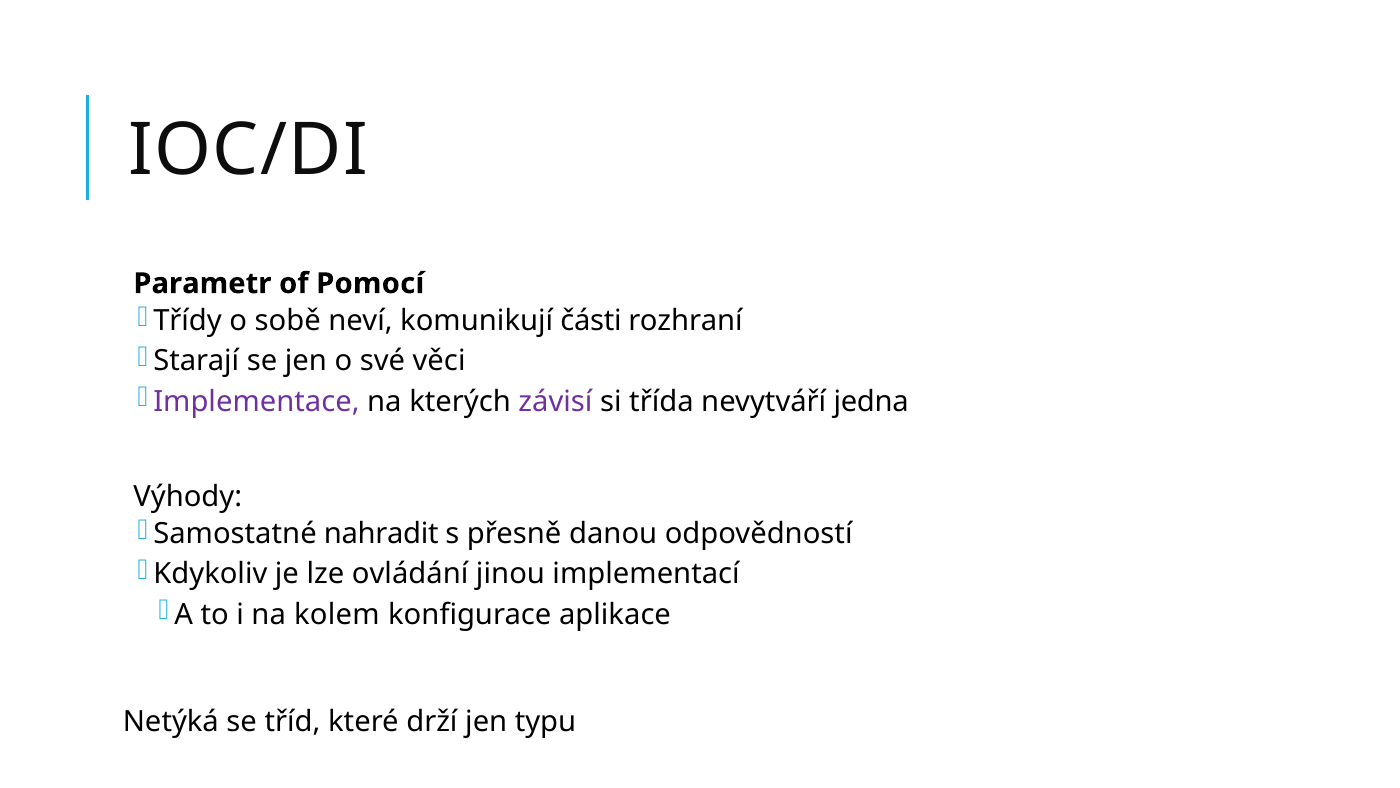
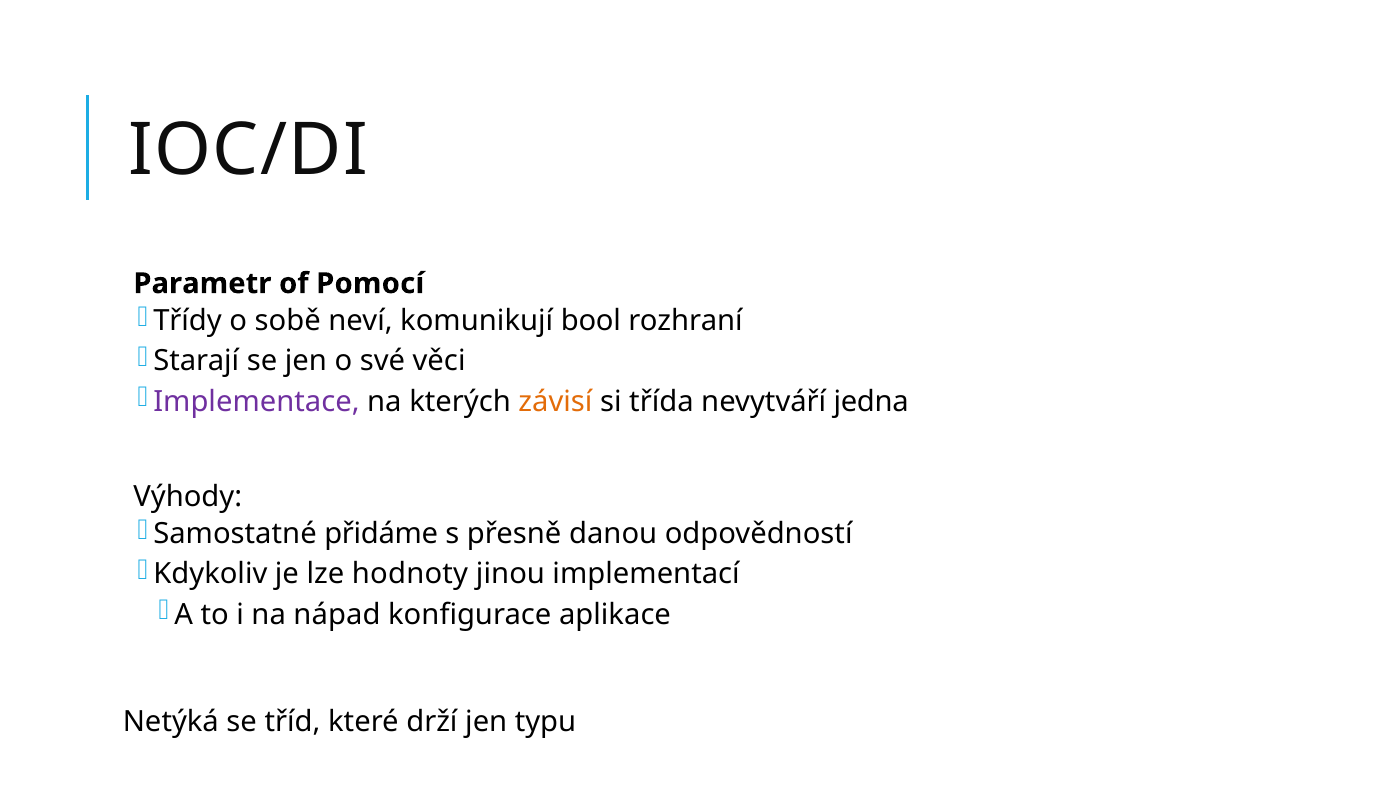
části: části -> bool
závisí colour: purple -> orange
nahradit: nahradit -> přidáme
ovládání: ovládání -> hodnoty
kolem: kolem -> nápad
